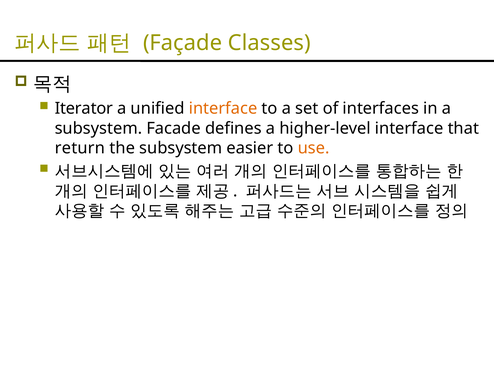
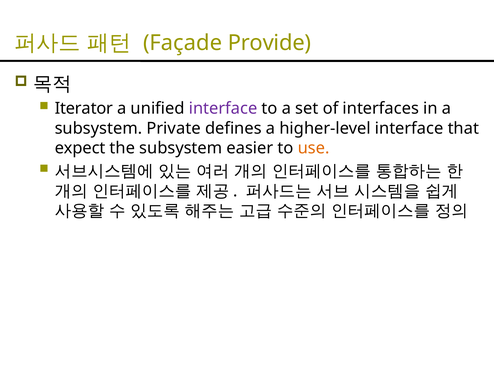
Classes: Classes -> Provide
interface at (223, 108) colour: orange -> purple
Facade: Facade -> Private
return: return -> expect
